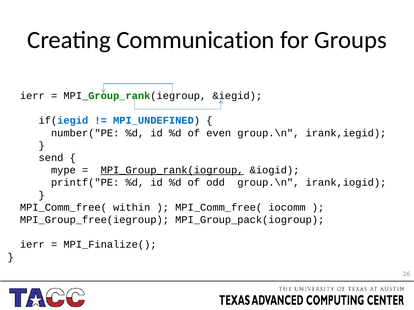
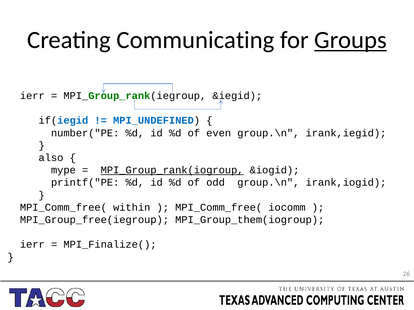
Communication: Communication -> Communicating
Groups underline: none -> present
send: send -> also
MPI_Group_pack(iogroup: MPI_Group_pack(iogroup -> MPI_Group_them(iogroup
